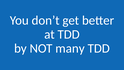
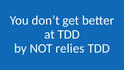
many: many -> relies
